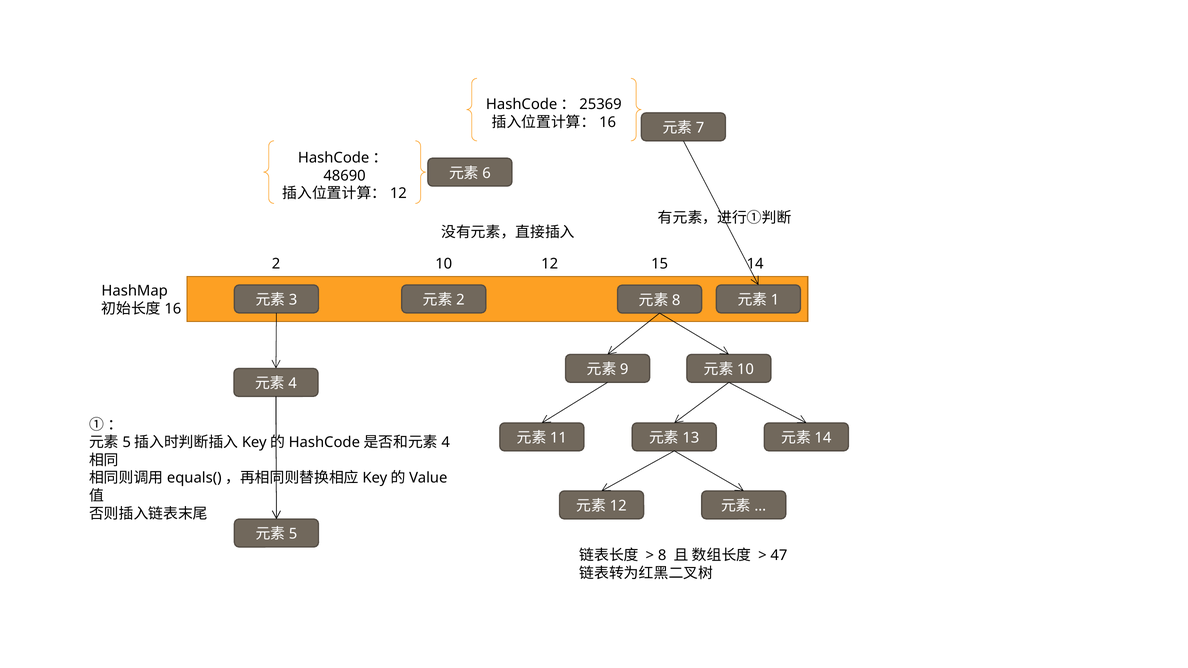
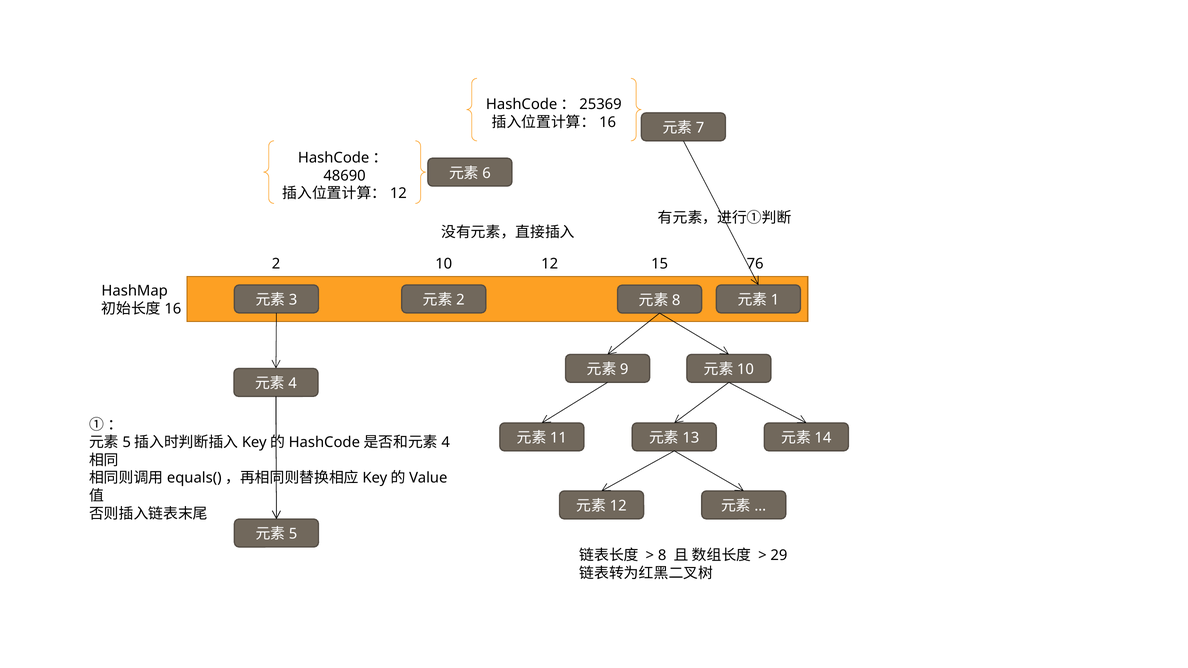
14: 14 -> 76
47: 47 -> 29
